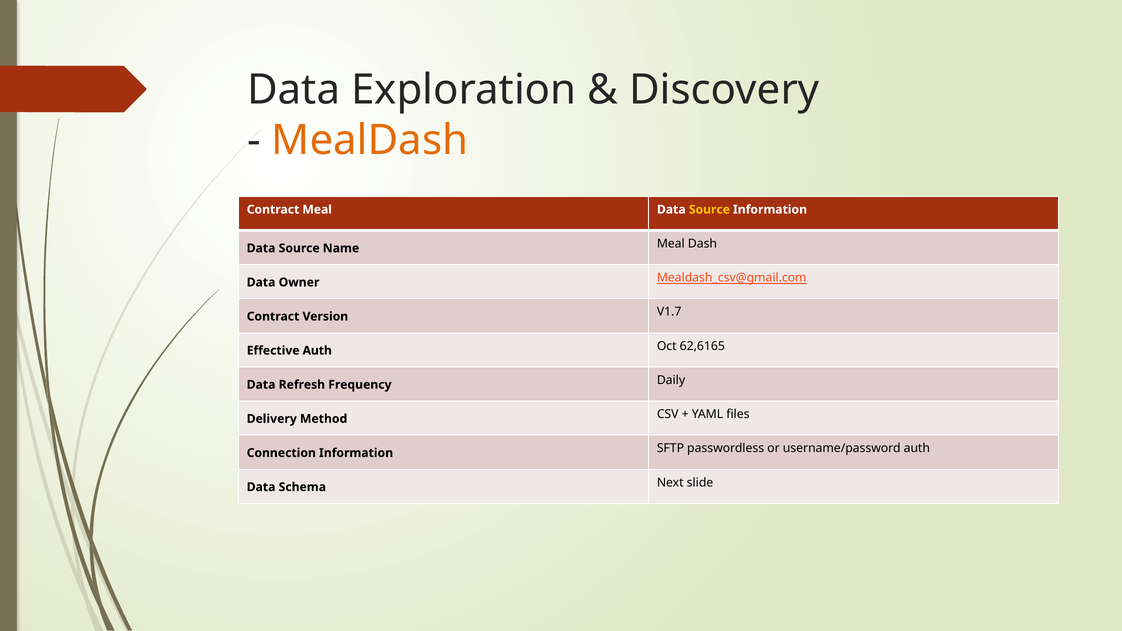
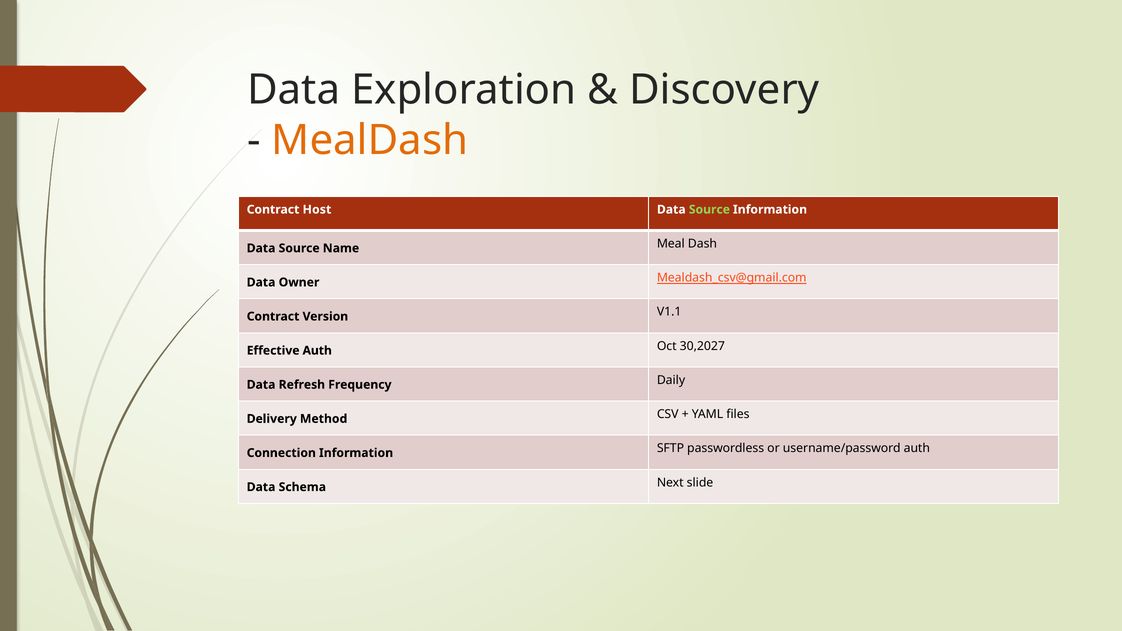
Contract Meal: Meal -> Host
Source at (709, 210) colour: yellow -> light green
V1.7: V1.7 -> V1.1
62,6165: 62,6165 -> 30,2027
